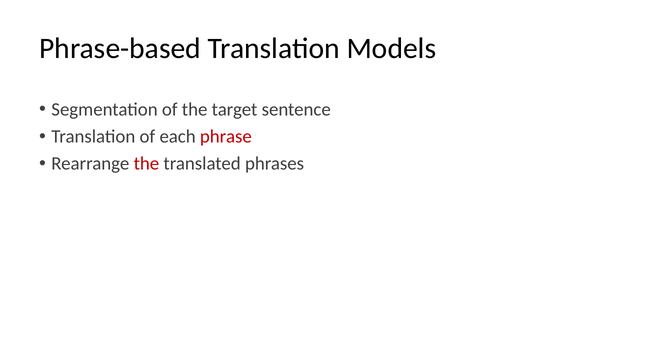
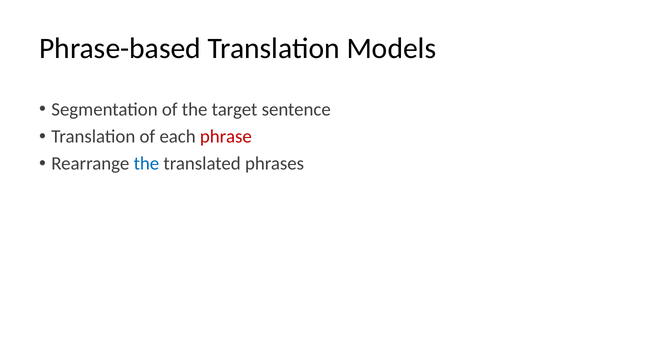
the at (146, 164) colour: red -> blue
